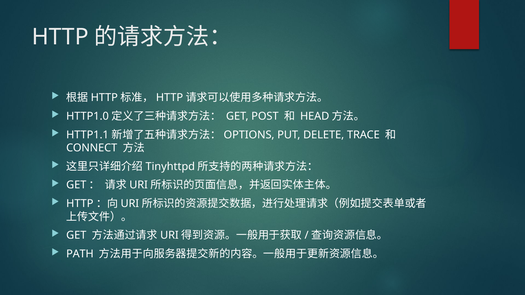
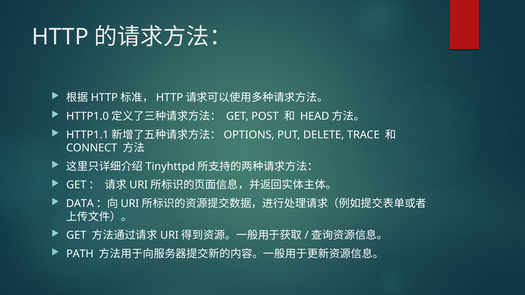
HTTP at (80, 204): HTTP -> DATA
